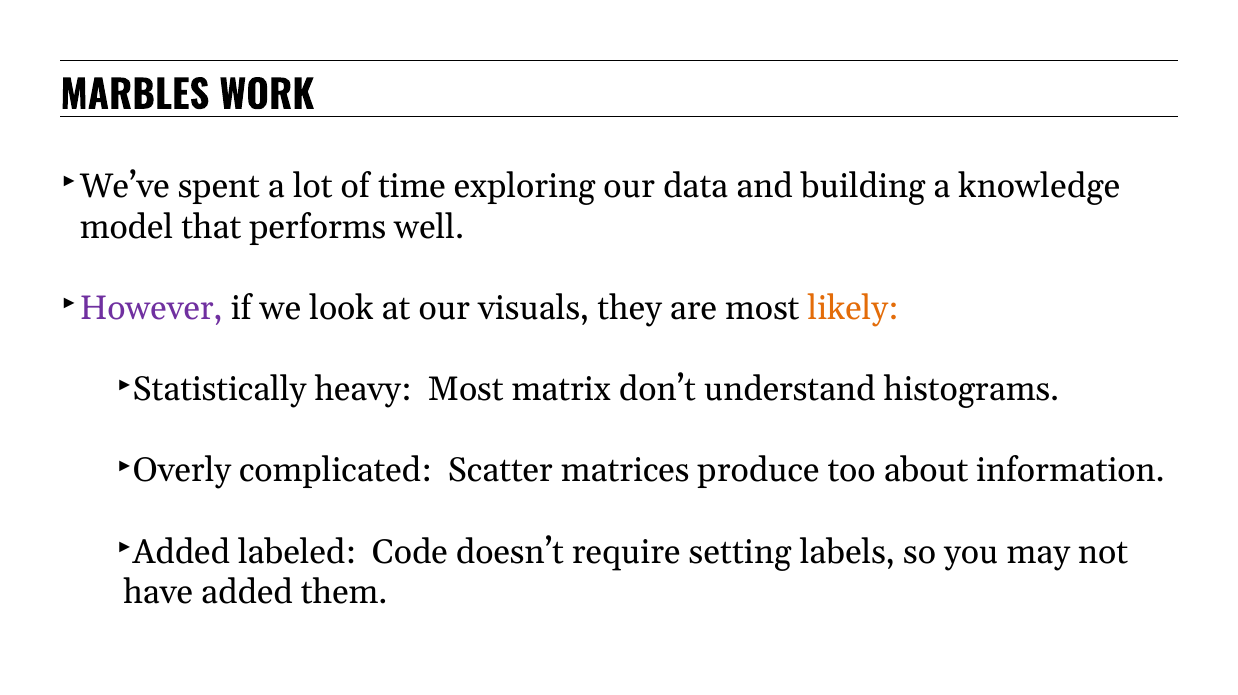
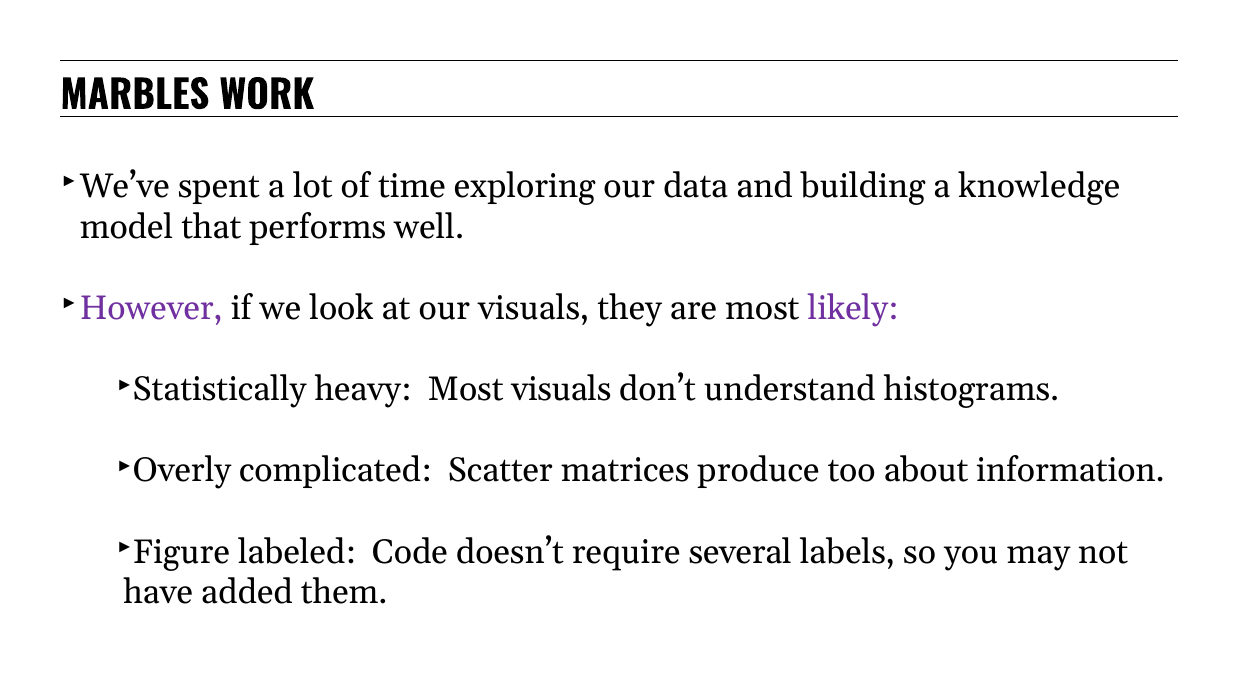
likely colour: orange -> purple
Most matrix: matrix -> visuals
Added at (181, 552): Added -> Figure
setting: setting -> several
